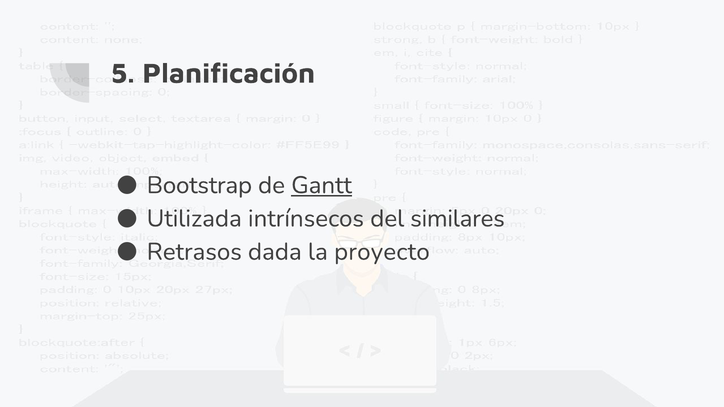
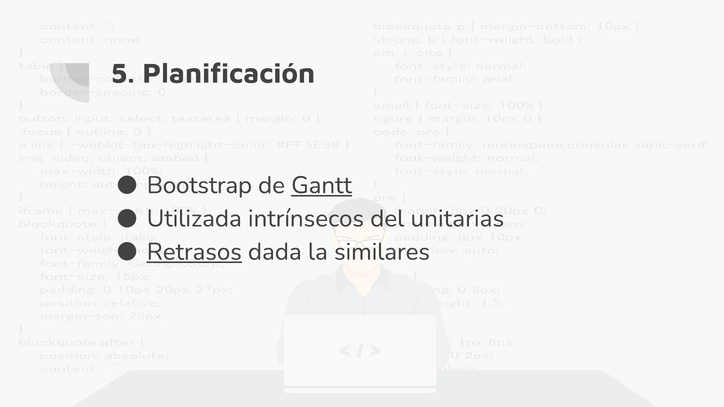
similares: similares -> unitarias
Retrasos underline: none -> present
proyecto: proyecto -> similares
